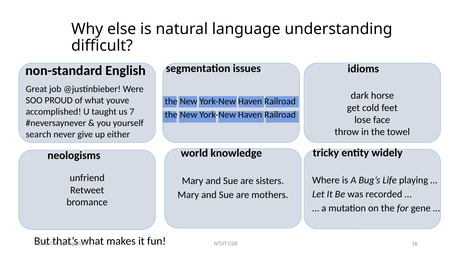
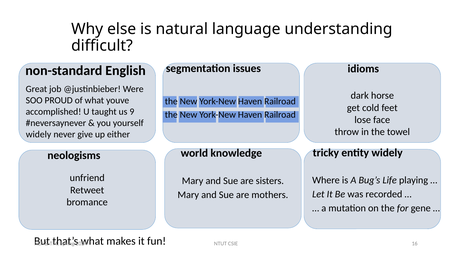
7: 7 -> 9
search at (39, 134): search -> widely
